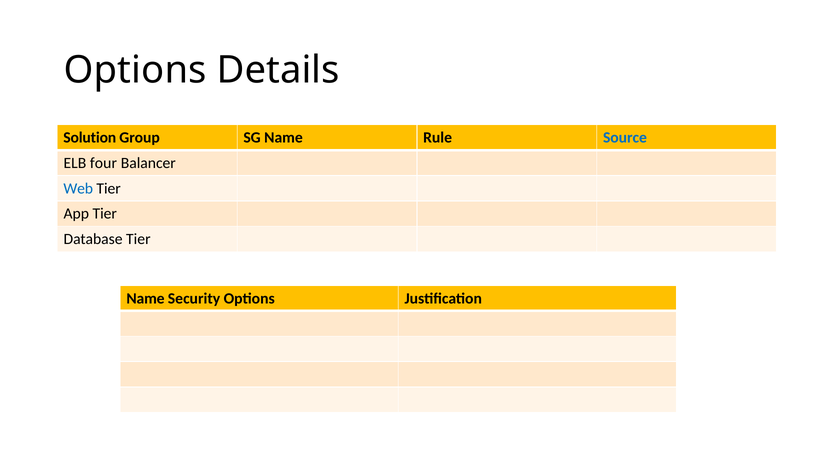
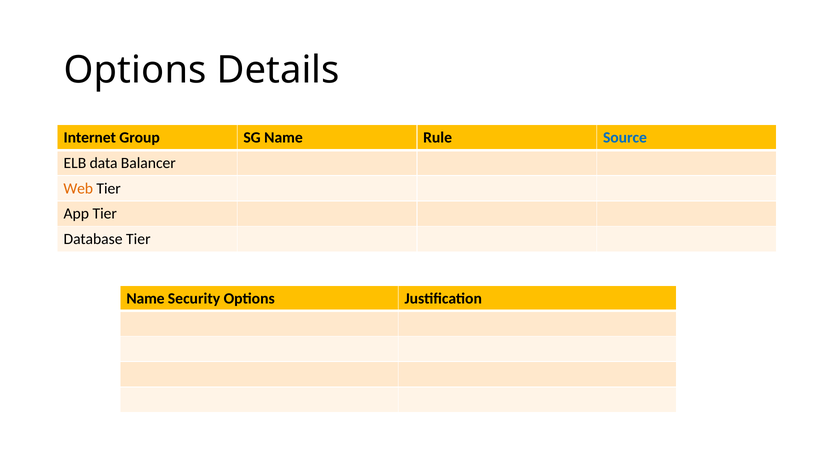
Solution: Solution -> Internet
four: four -> data
Web colour: blue -> orange
